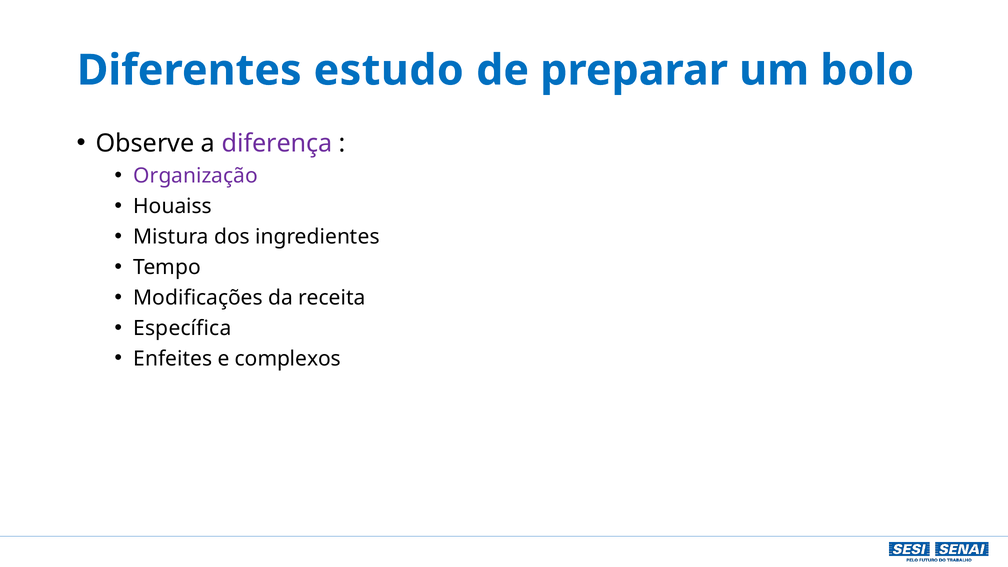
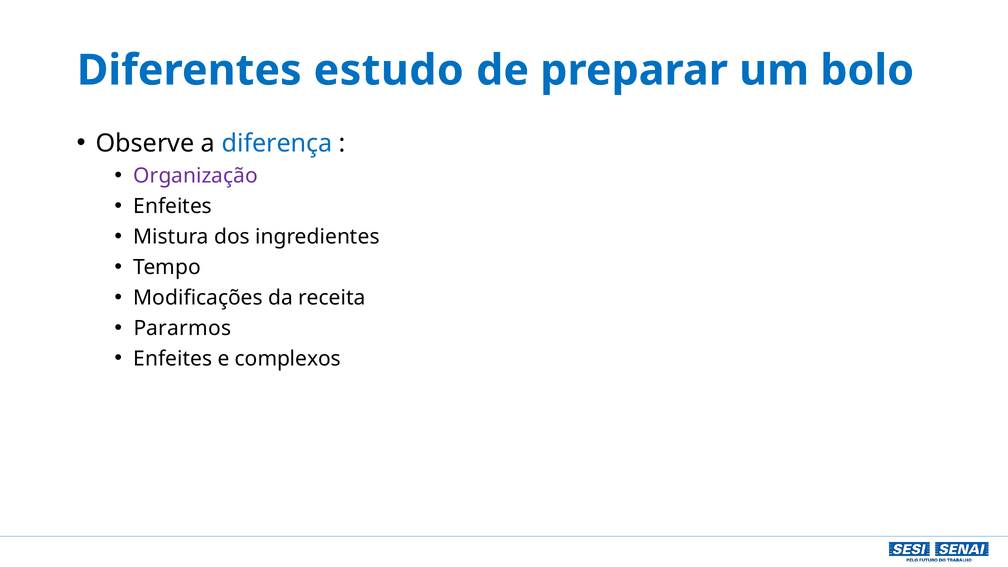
diferença colour: purple -> blue
Houaiss at (173, 206): Houaiss -> Enfeites
Específica: Específica -> Pararmos
